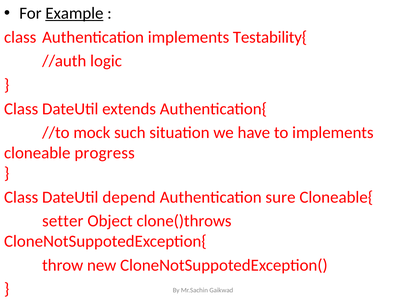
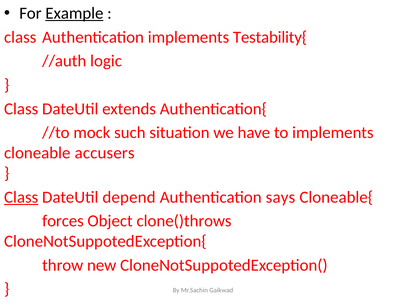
progress: progress -> accusers
Class at (21, 197) underline: none -> present
sure: sure -> says
setter: setter -> forces
